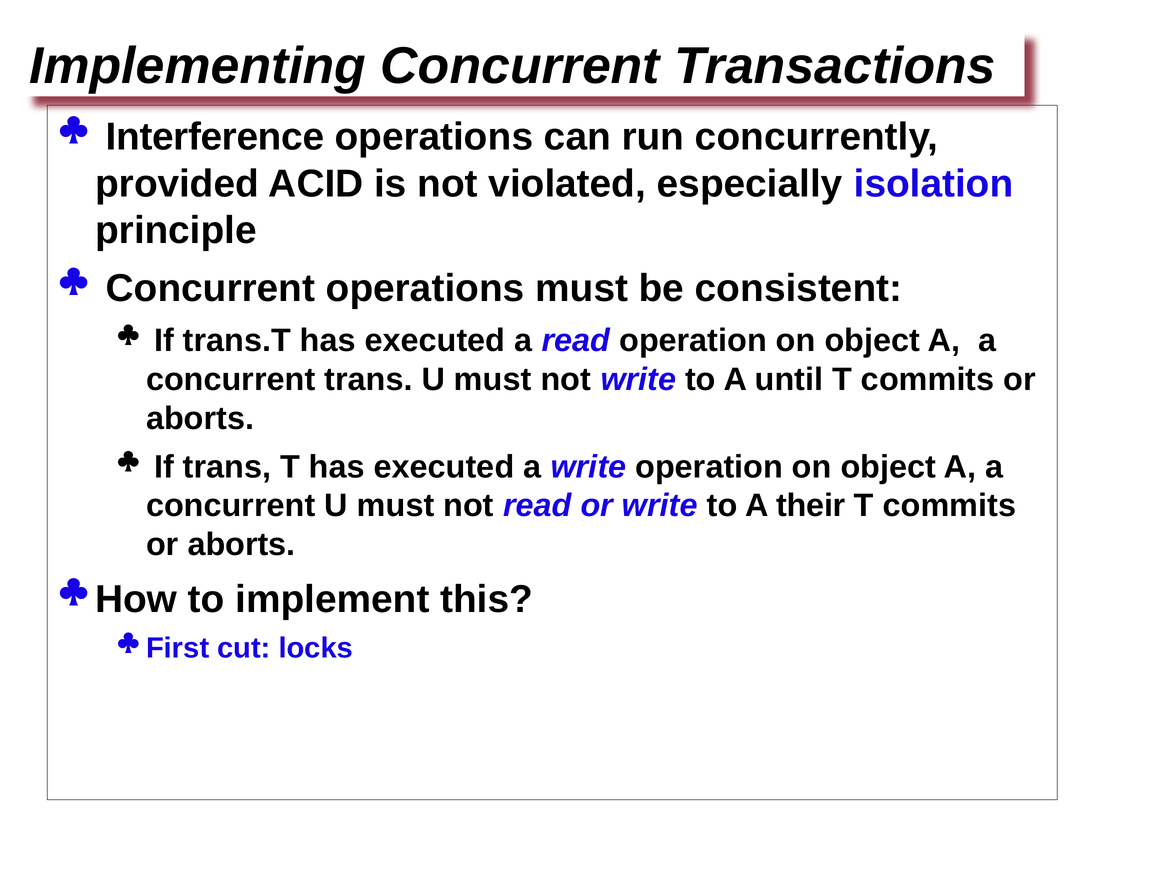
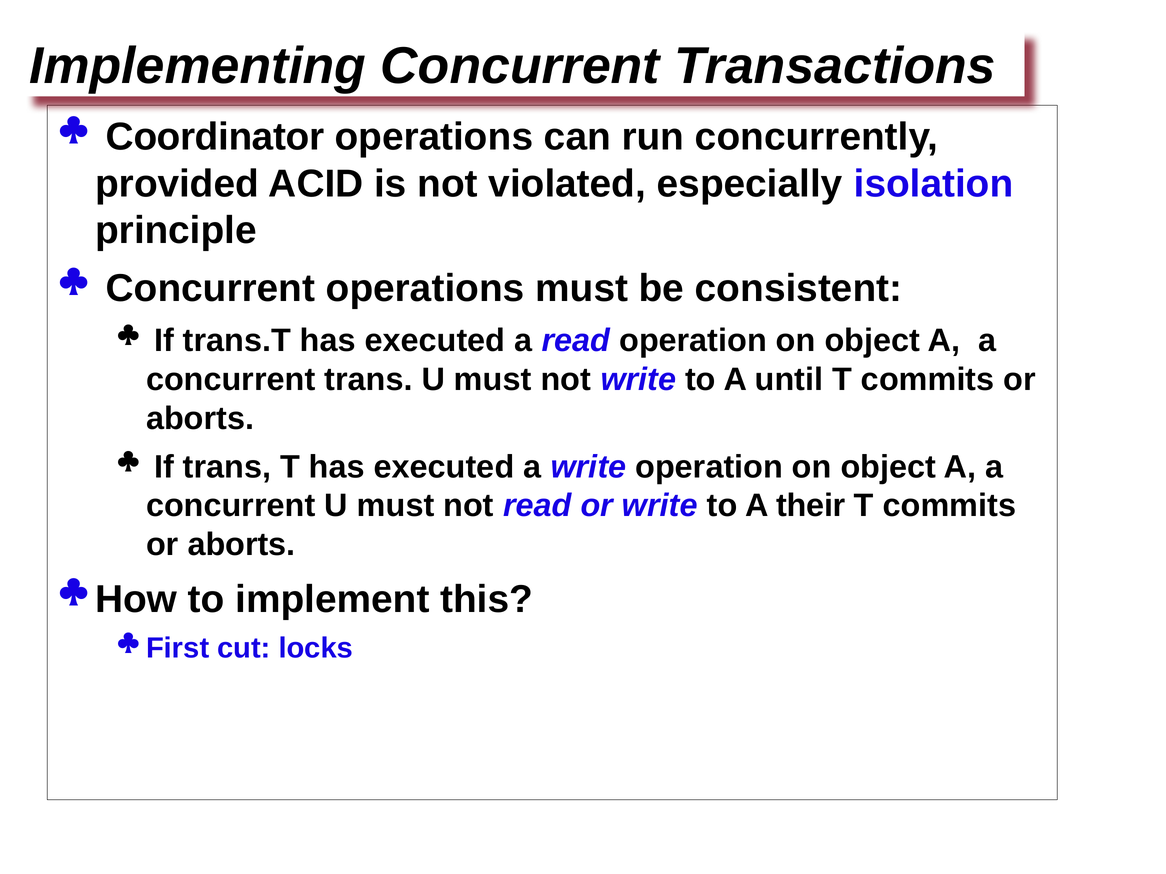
Interference: Interference -> Coordinator
